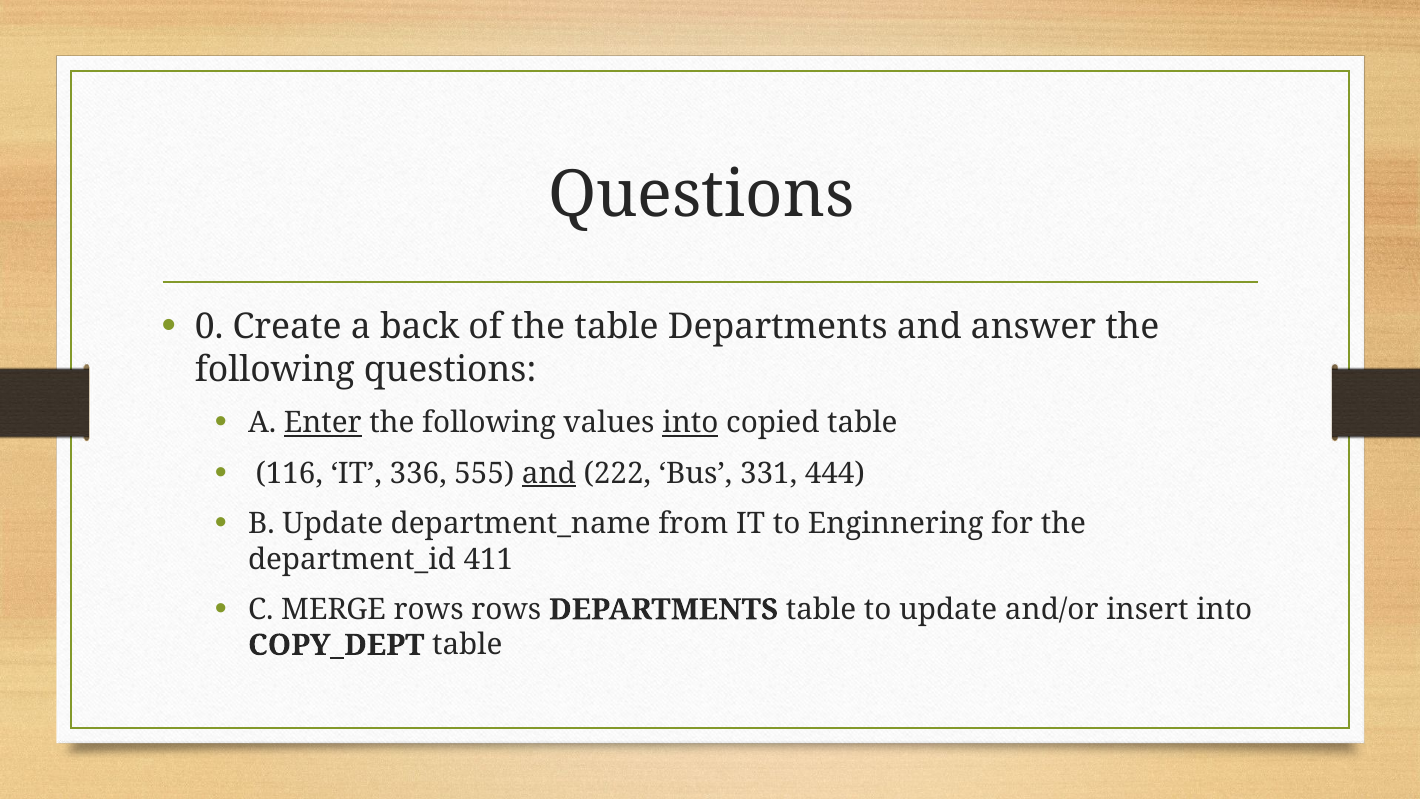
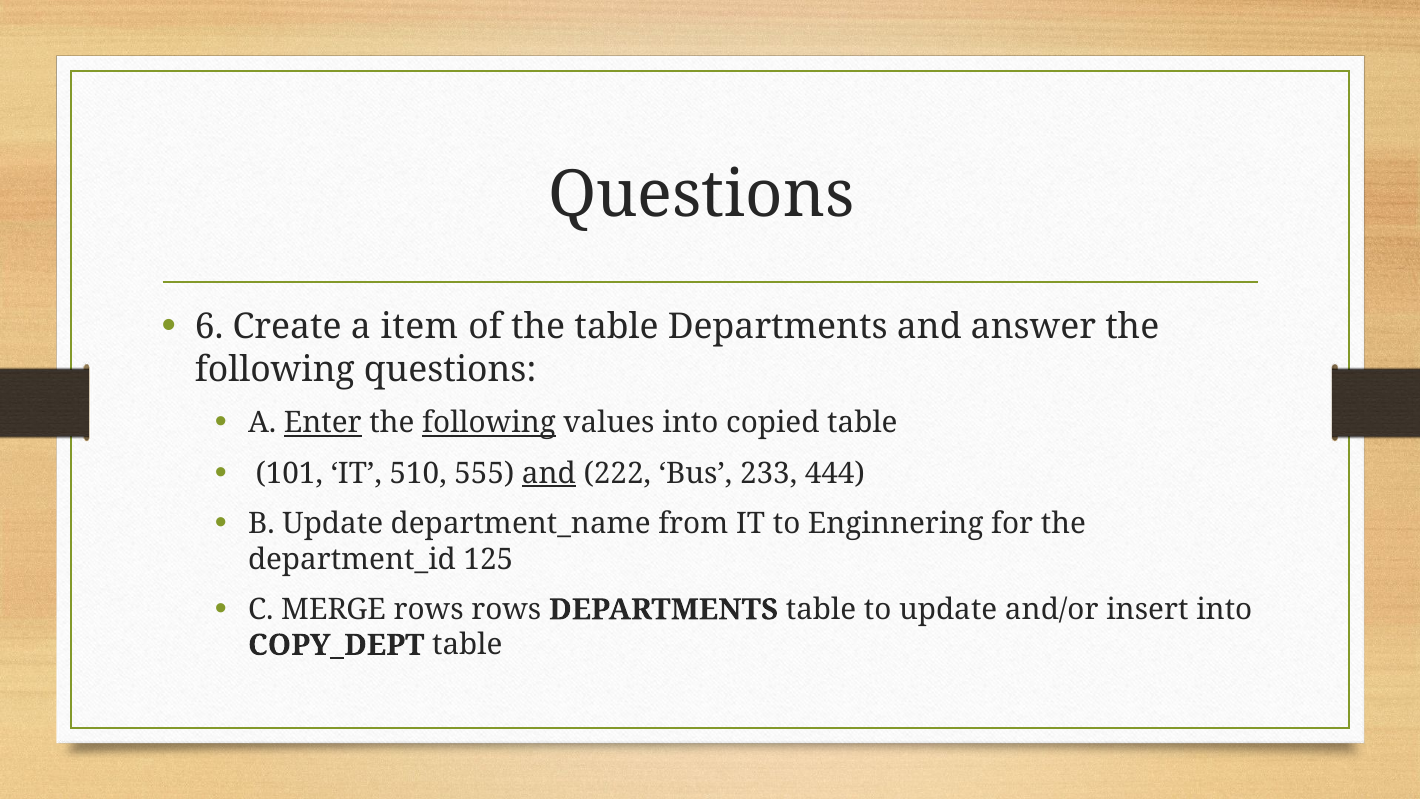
0: 0 -> 6
back: back -> item
following at (489, 423) underline: none -> present
into at (690, 423) underline: present -> none
116: 116 -> 101
336: 336 -> 510
331: 331 -> 233
411: 411 -> 125
